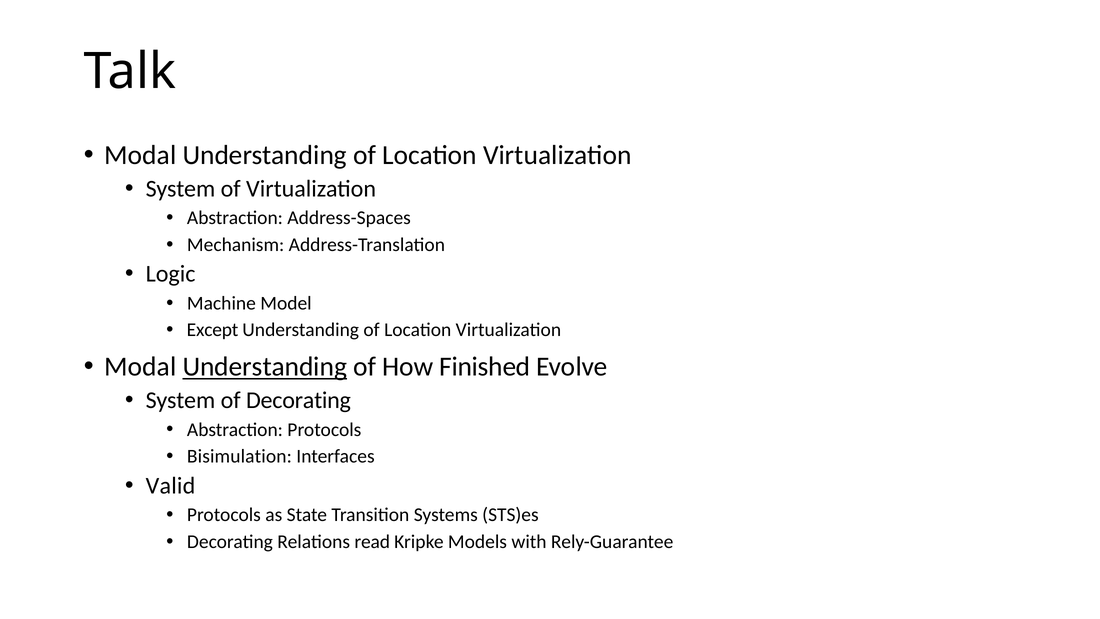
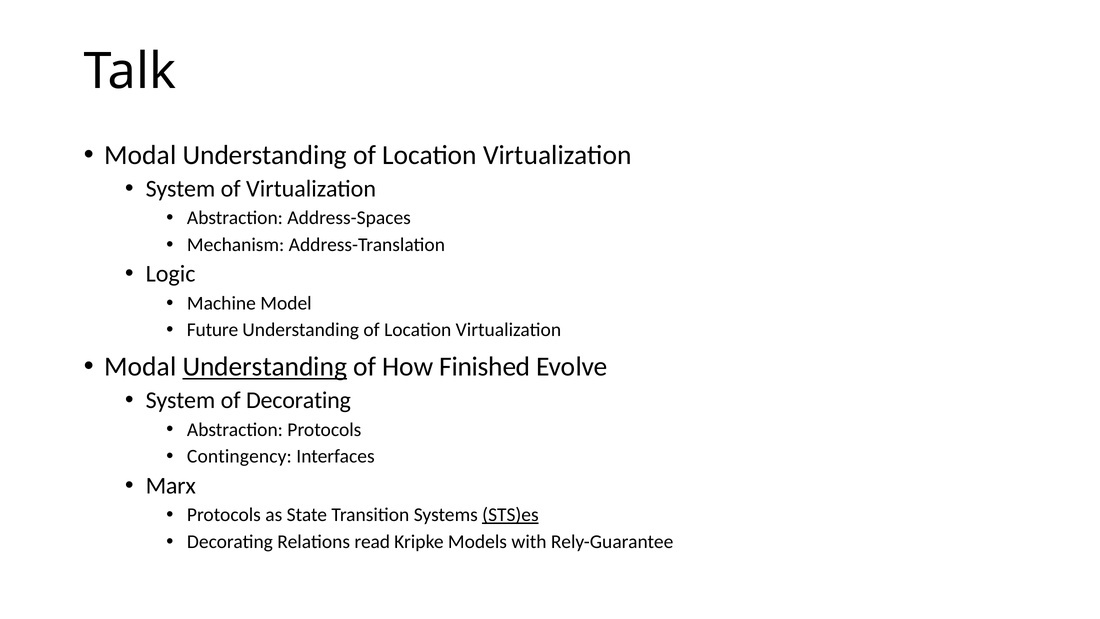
Except: Except -> Future
Bisimulation: Bisimulation -> Contingency
Valid: Valid -> Marx
STS)es underline: none -> present
